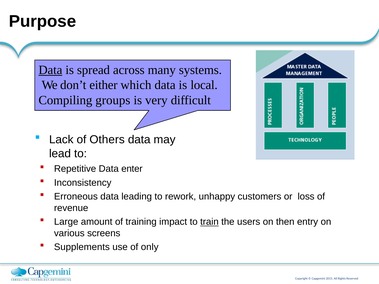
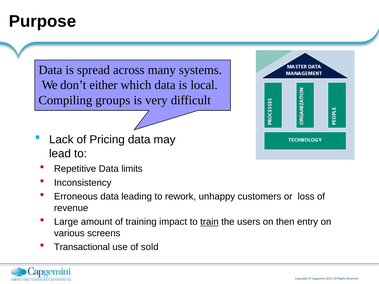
Data at (50, 70) underline: present -> none
Others: Others -> Pricing
enter: enter -> limits
Supplements: Supplements -> Transactional
only: only -> sold
